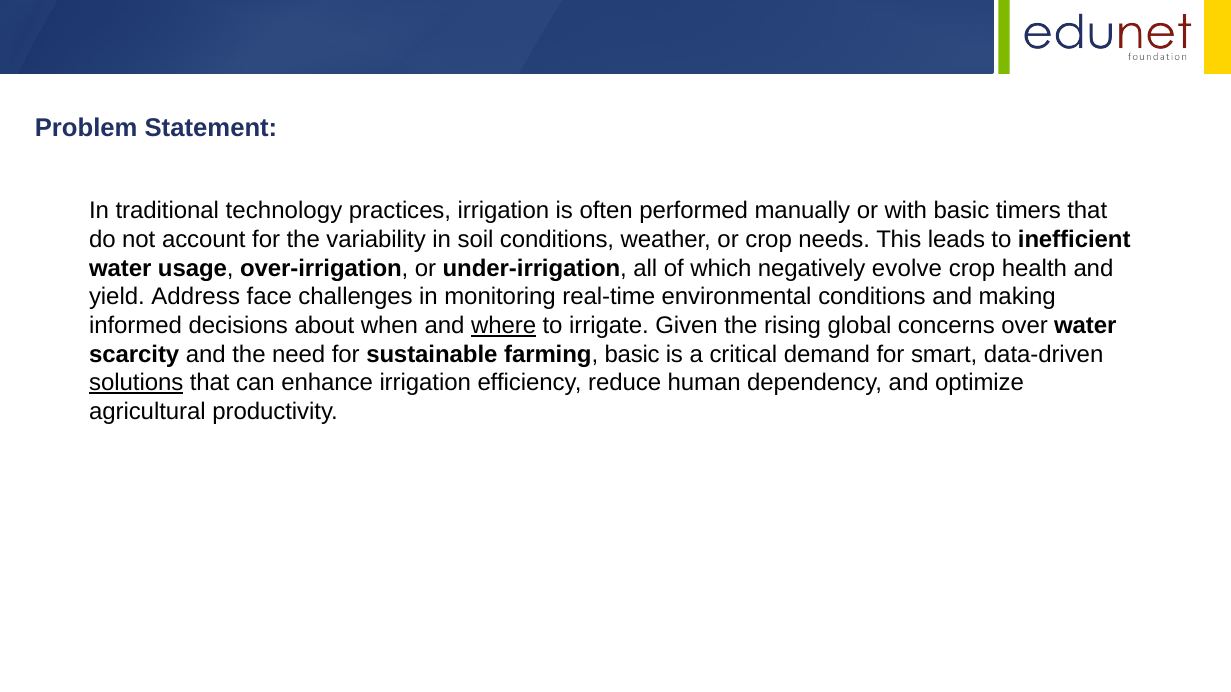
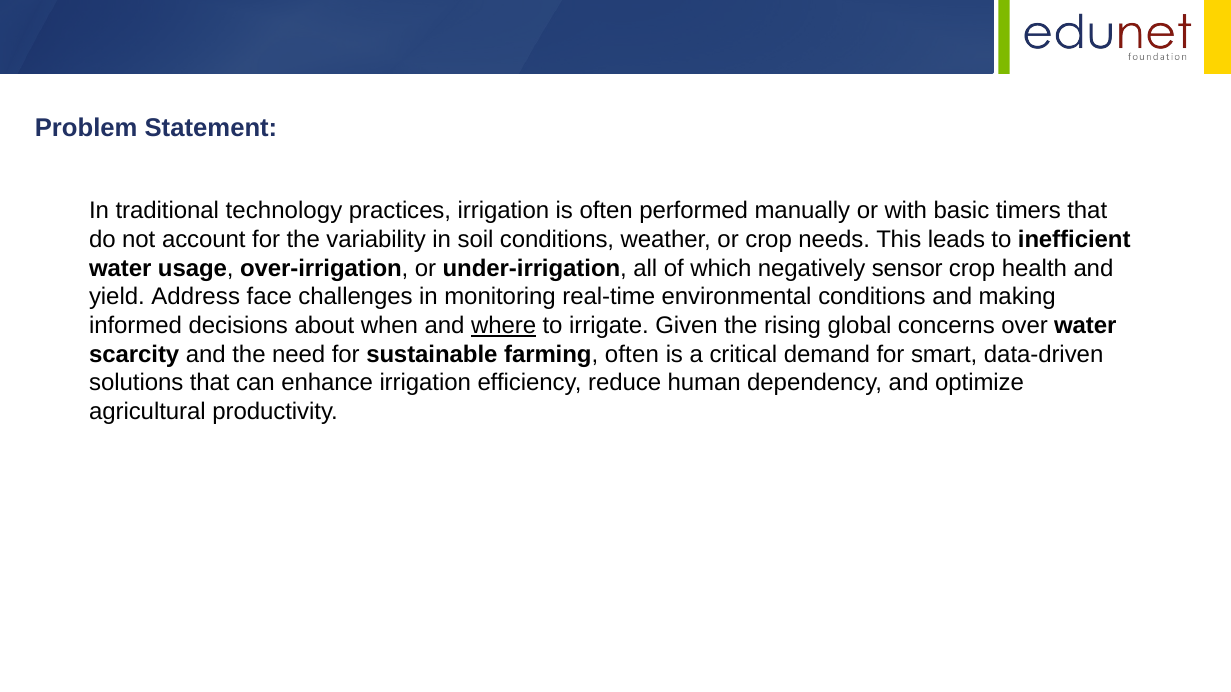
evolve: evolve -> sensor
farming basic: basic -> often
solutions underline: present -> none
